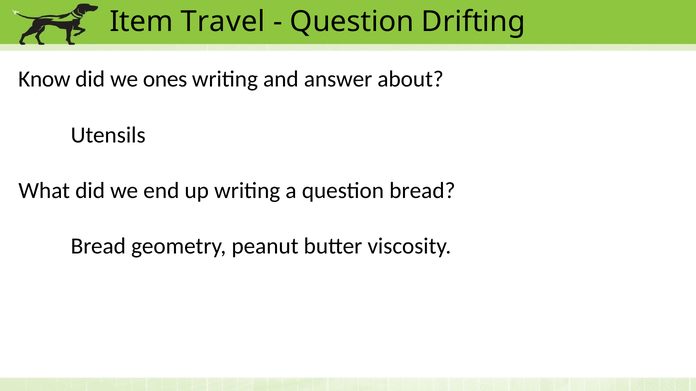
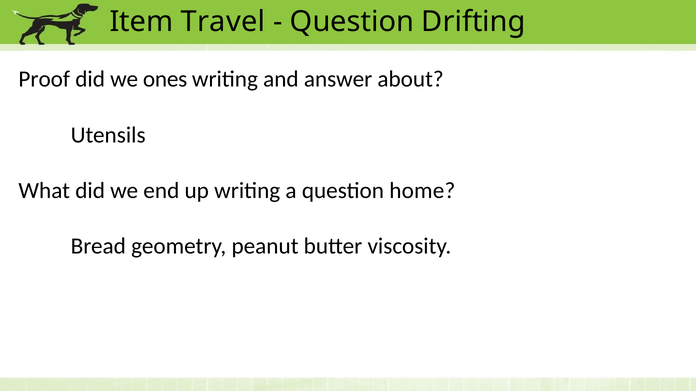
Know: Know -> Proof
question bread: bread -> home
